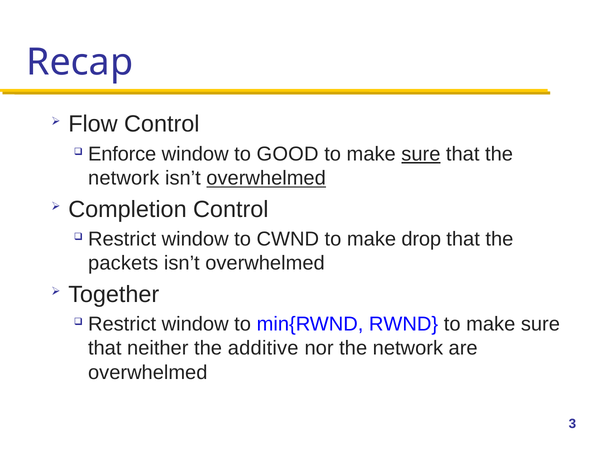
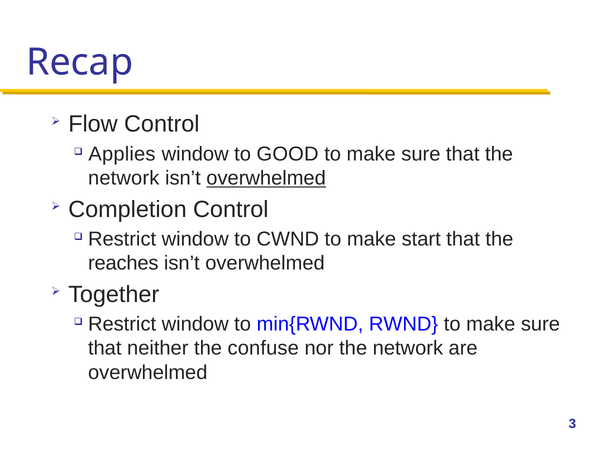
Enforce: Enforce -> Applies
sure at (421, 154) underline: present -> none
drop: drop -> start
packets: packets -> reaches
additive: additive -> confuse
